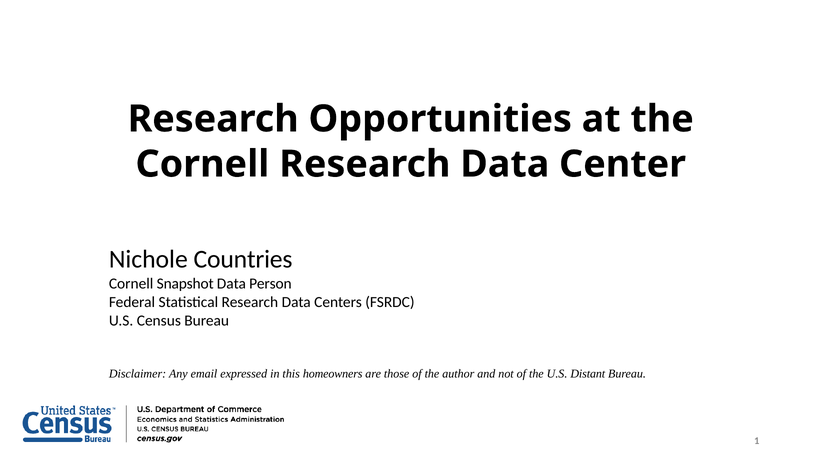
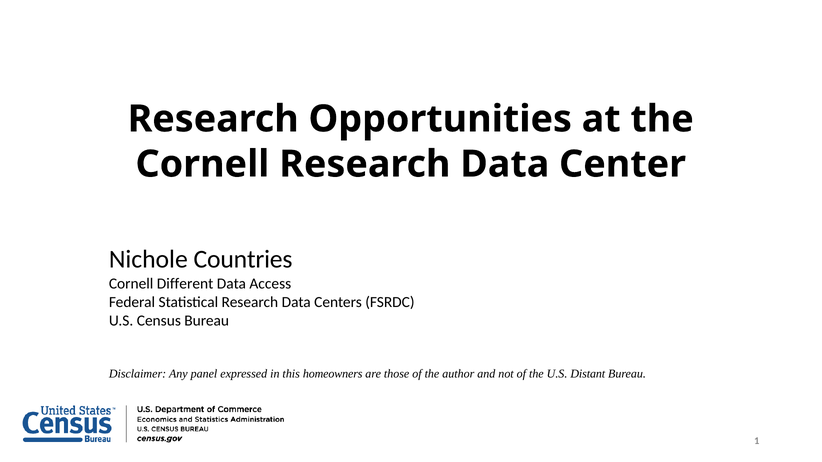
Snapshot: Snapshot -> Different
Person: Person -> Access
email: email -> panel
